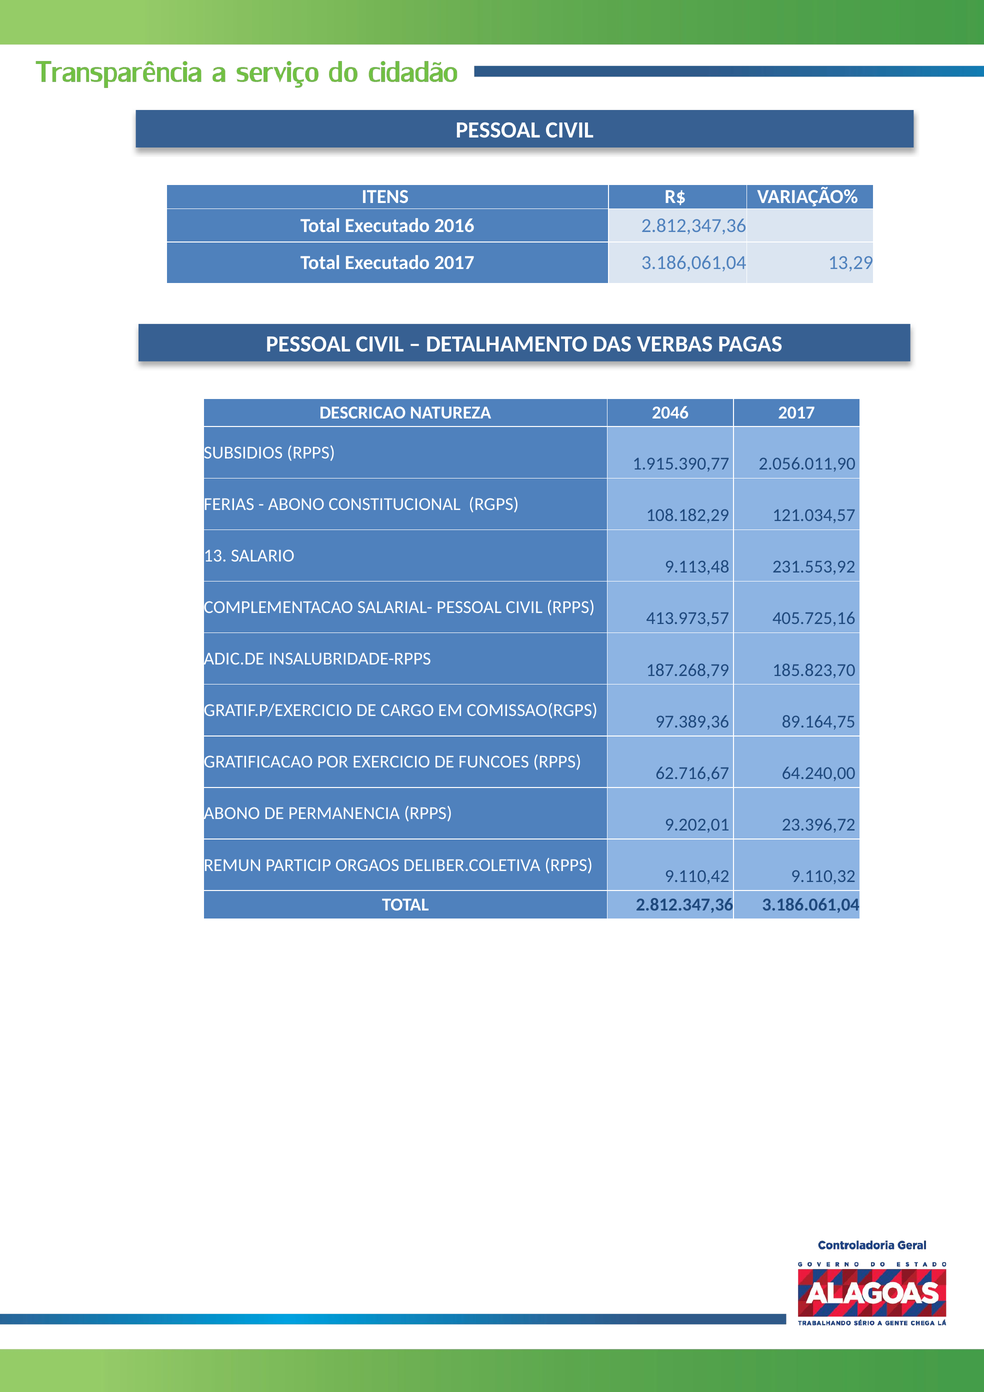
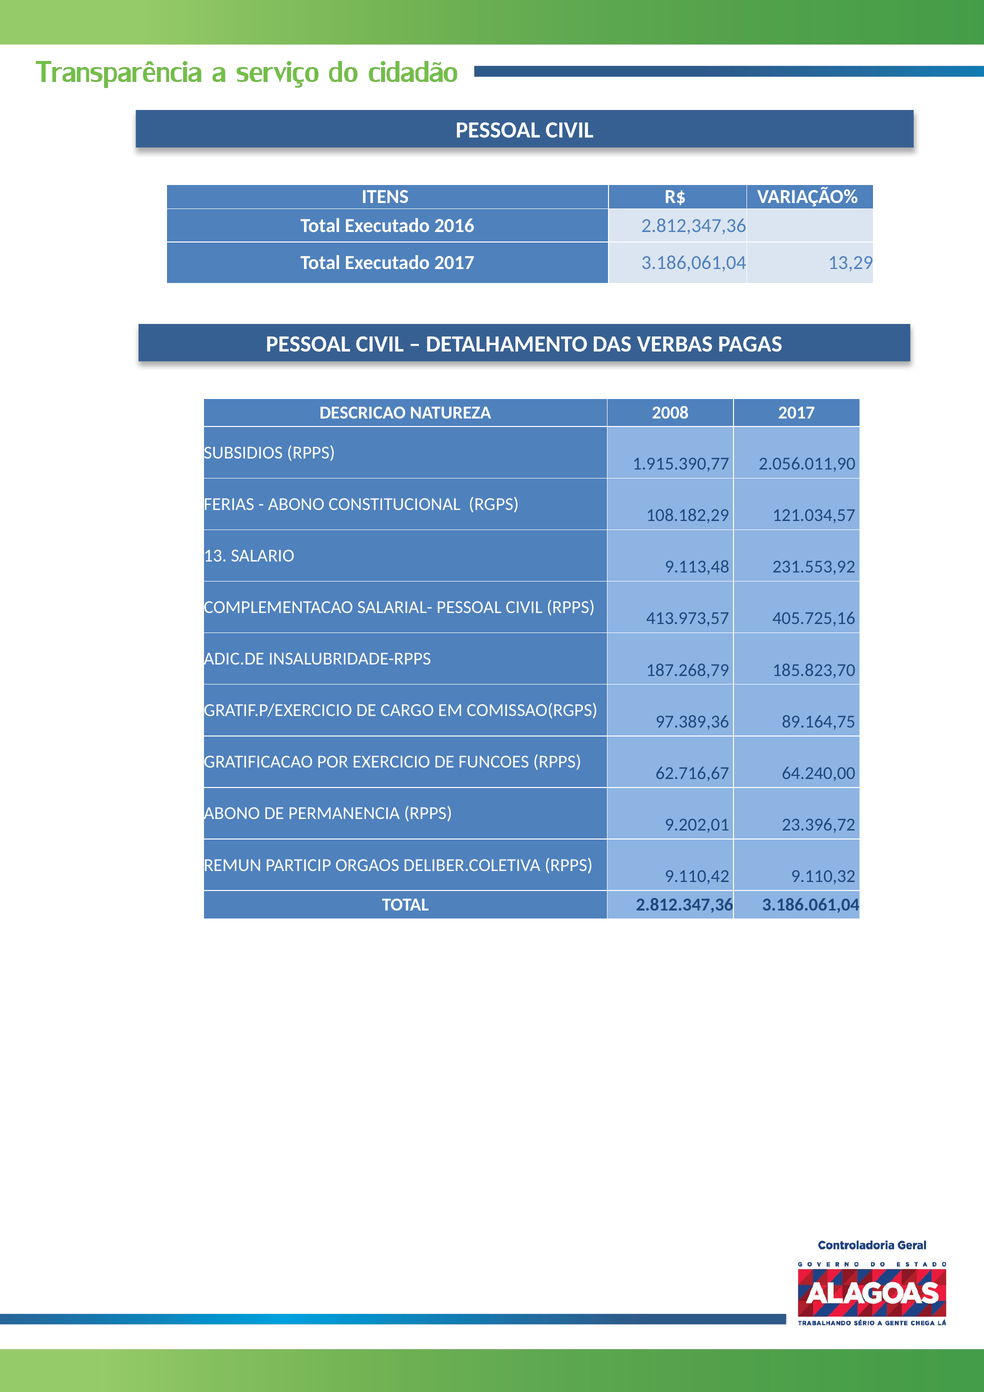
2046: 2046 -> 2008
